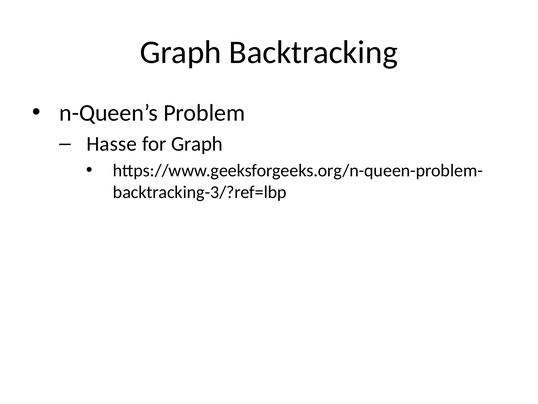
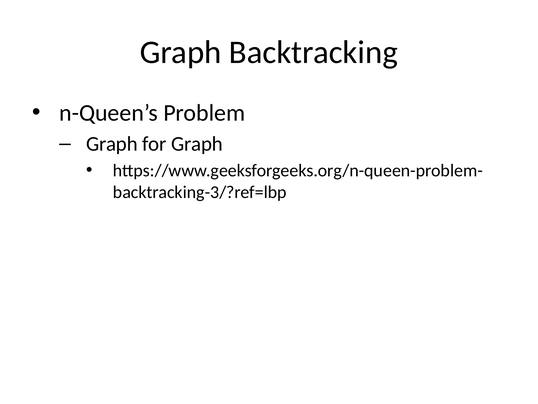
Hasse at (112, 144): Hasse -> Graph
